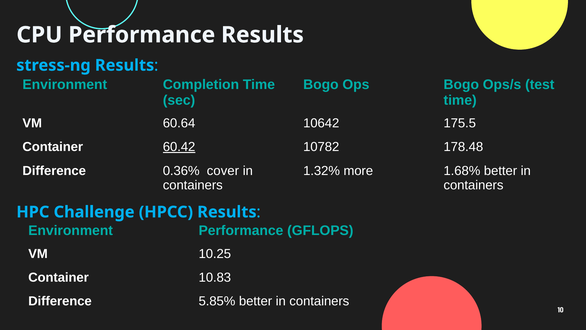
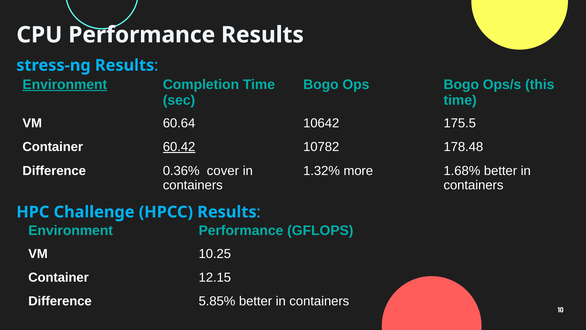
Environment at (65, 85) underline: none -> present
test: test -> this
10.83: 10.83 -> 12.15
